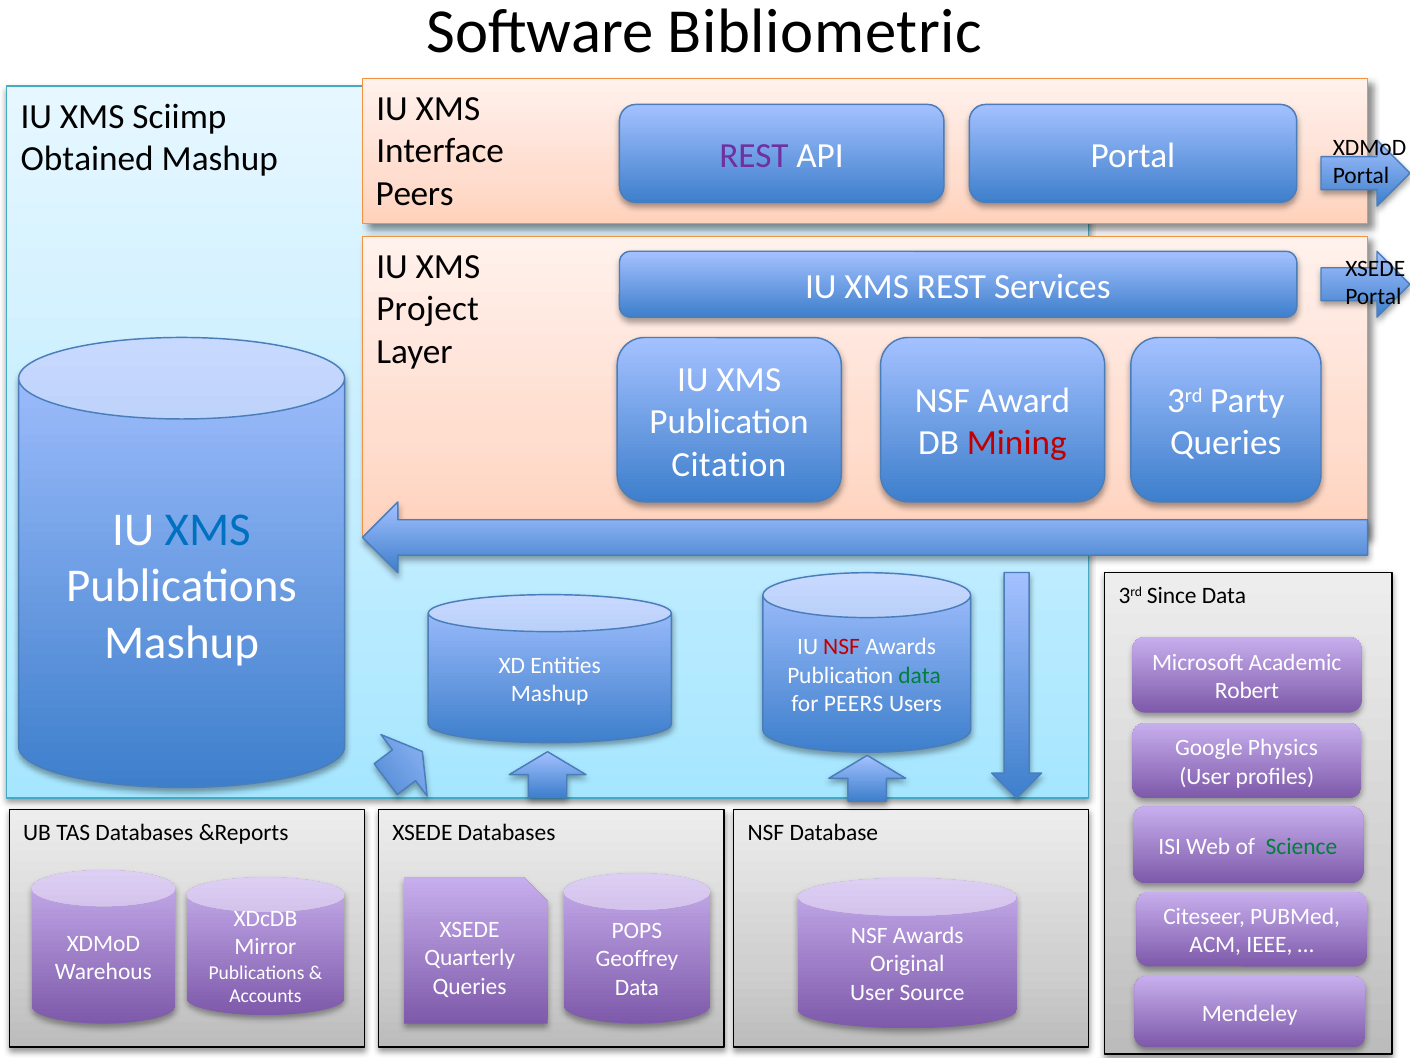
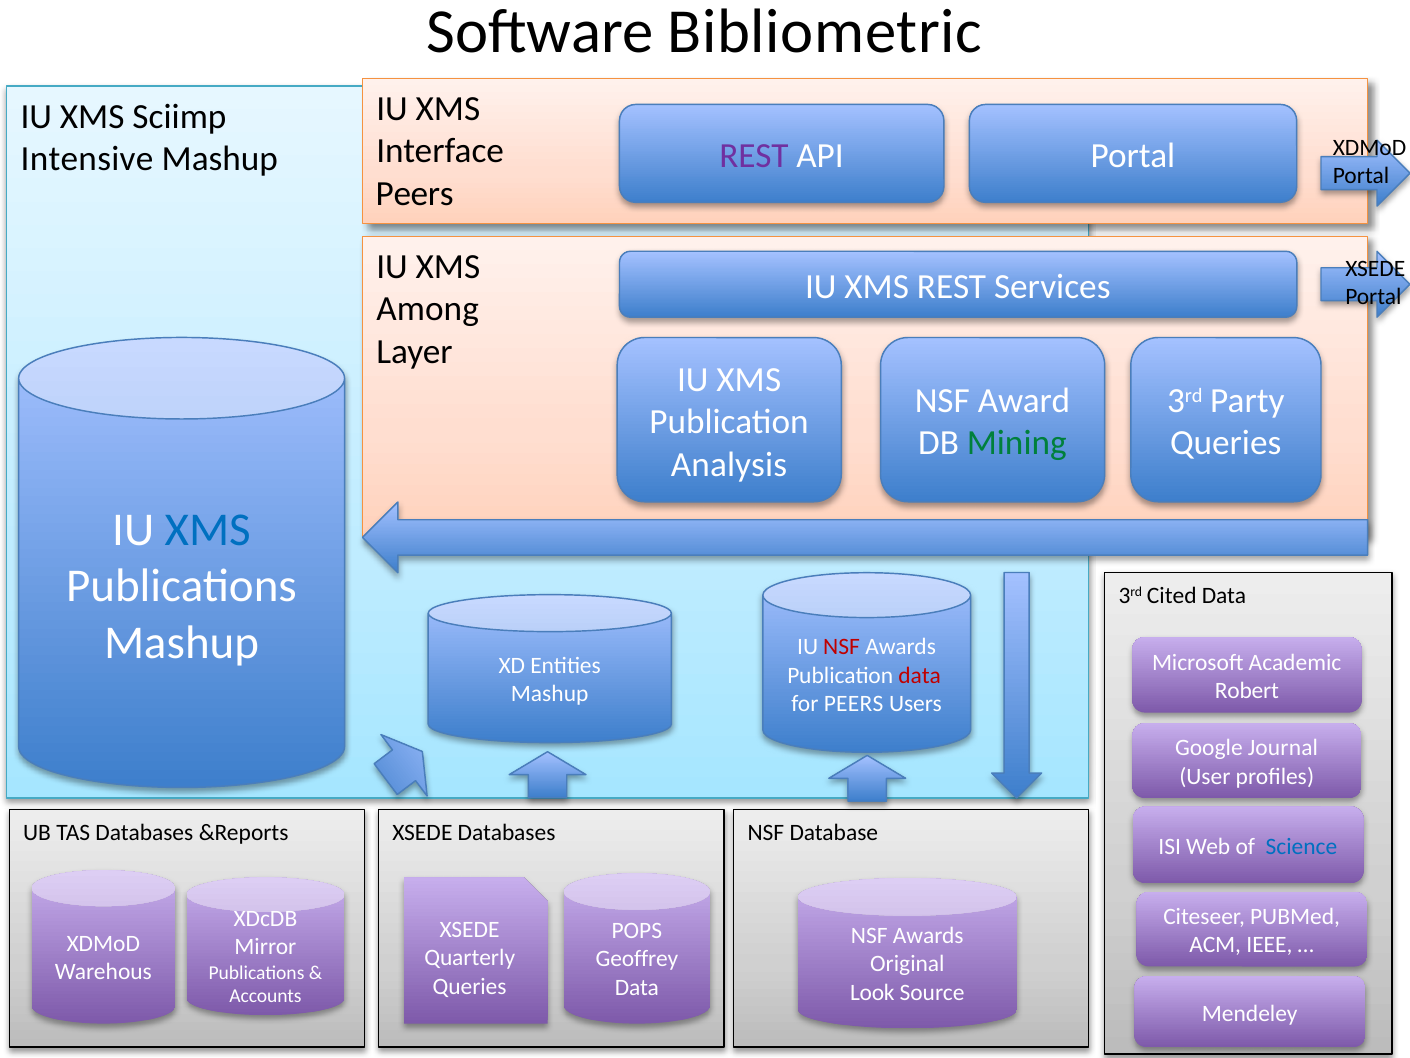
Obtained: Obtained -> Intensive
Project: Project -> Among
Mining colour: red -> green
Citation: Citation -> Analysis
Since: Since -> Cited
data at (920, 675) colour: green -> red
Physics: Physics -> Journal
Science colour: green -> blue
User at (872, 992): User -> Look
